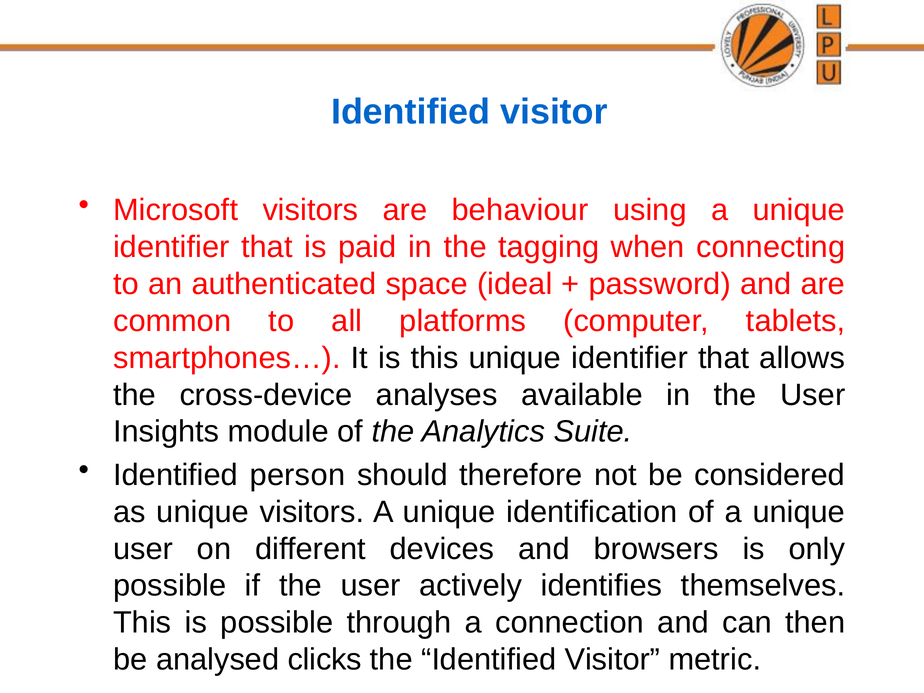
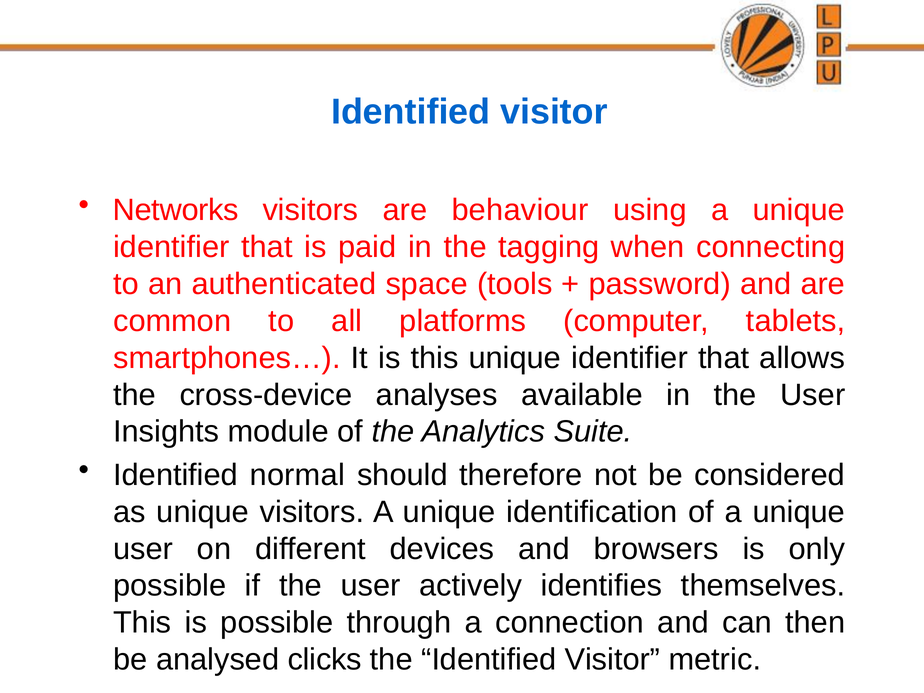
Microsoft: Microsoft -> Networks
ideal: ideal -> tools
person: person -> normal
